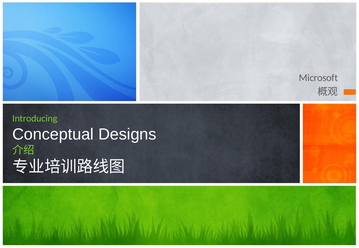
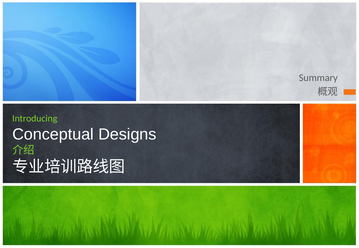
Microsoft: Microsoft -> Summary
